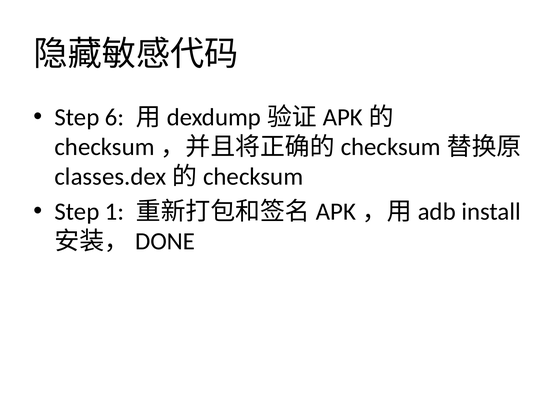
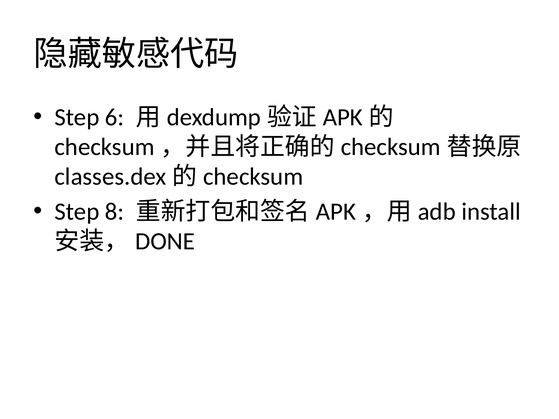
1: 1 -> 8
